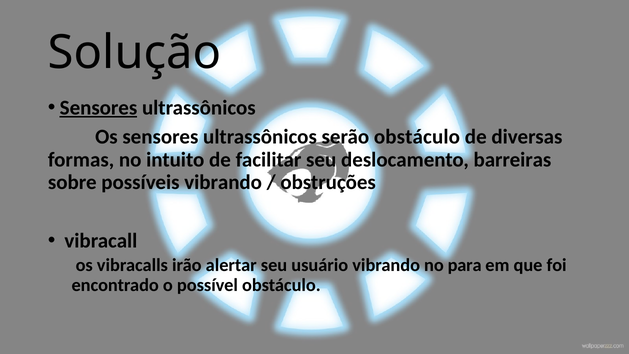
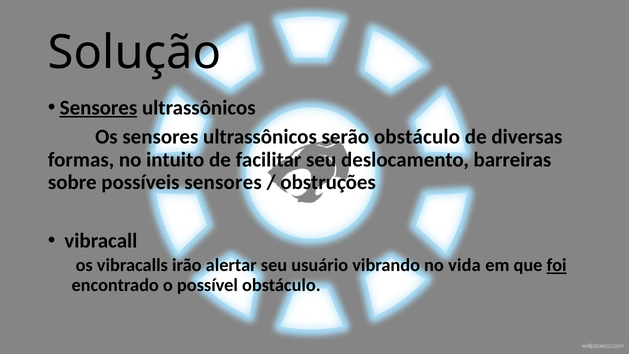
possíveis vibrando: vibrando -> sensores
para: para -> vida
foi underline: none -> present
